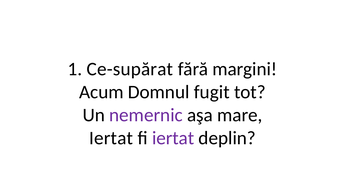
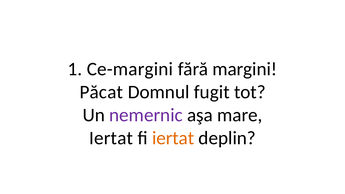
Ce-supărat: Ce-supărat -> Ce-margini
Acum: Acum -> Păcat
iertat at (173, 138) colour: purple -> orange
